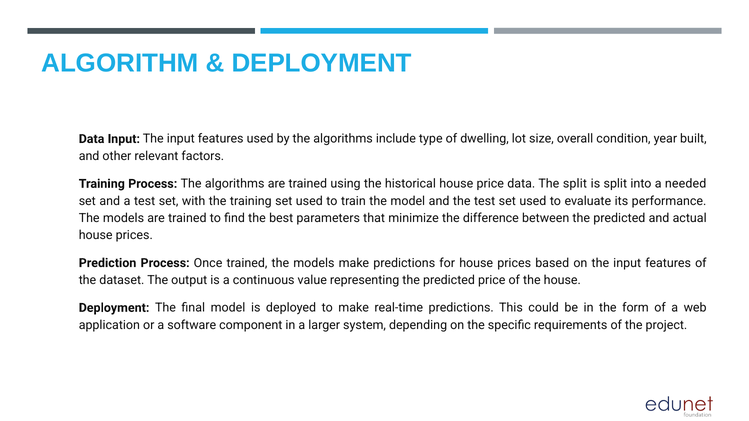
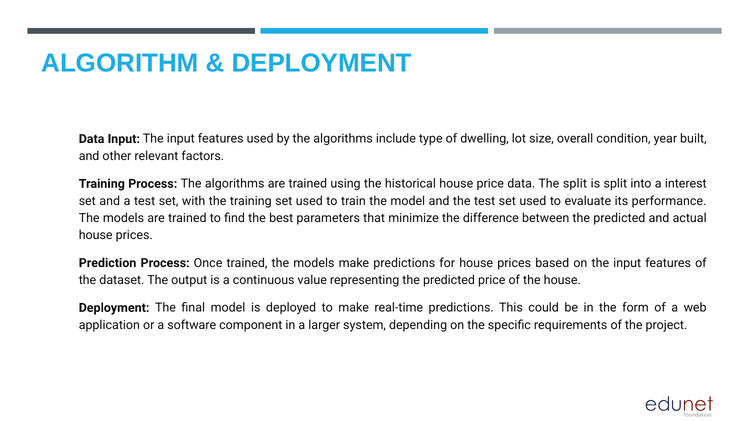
needed: needed -> interest
